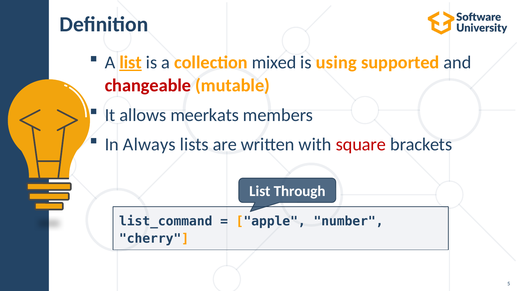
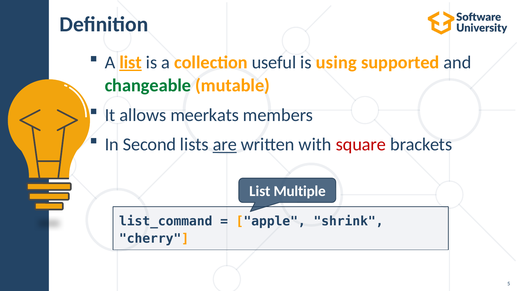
mixed: mixed -> useful
changeable colour: red -> green
Always: Always -> Second
are underline: none -> present
Through: Through -> Multiple
number: number -> shrink
